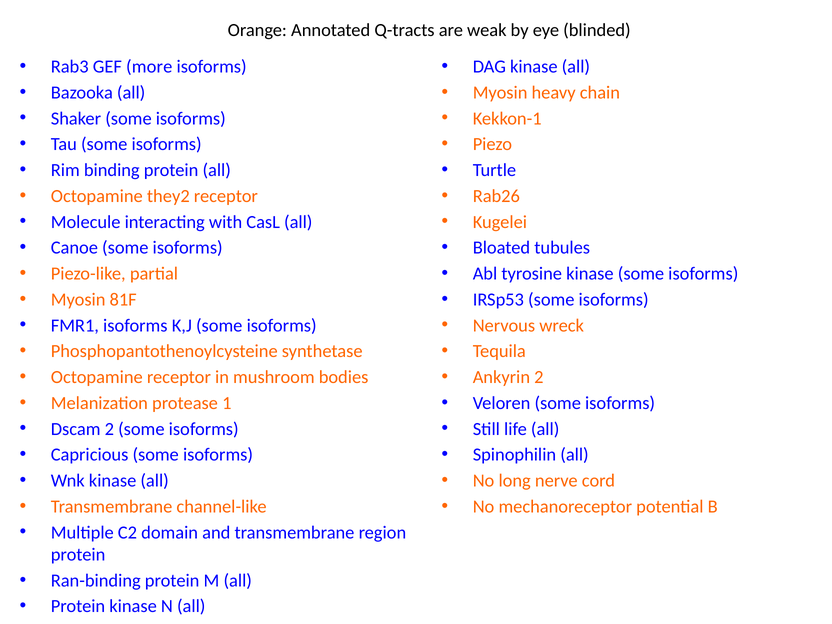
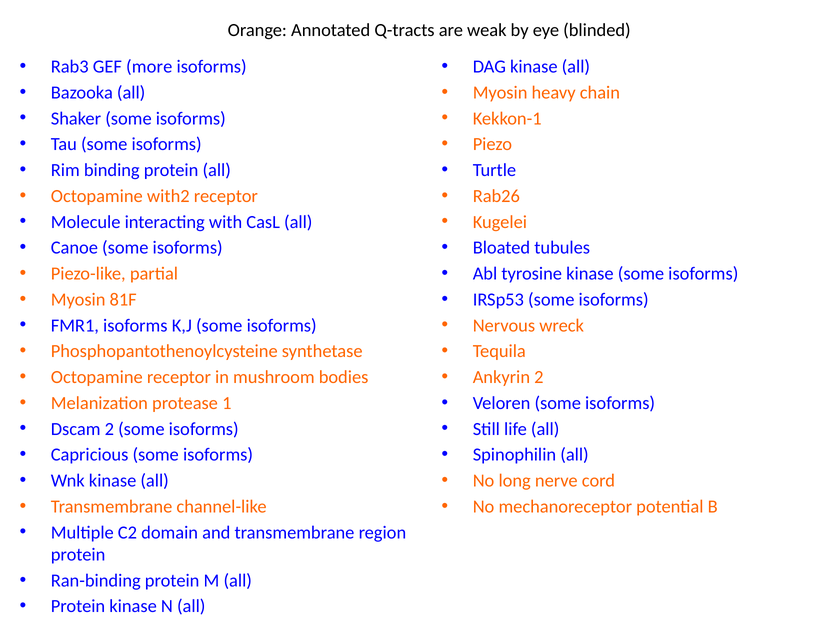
they2: they2 -> with2
